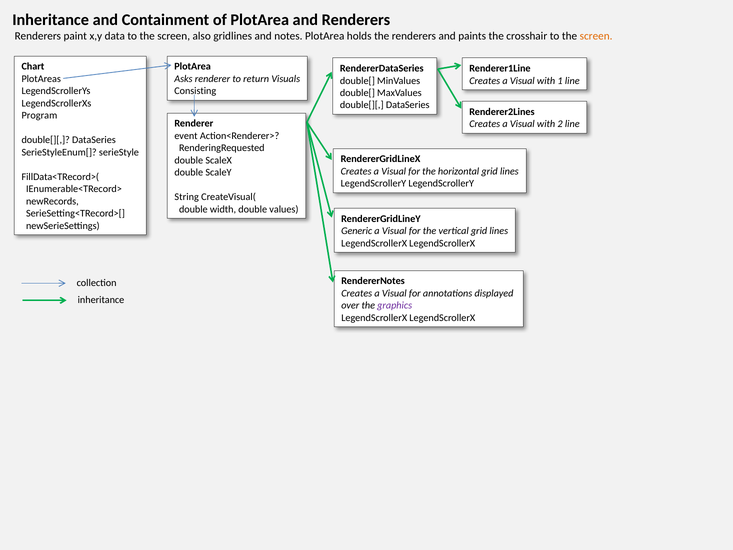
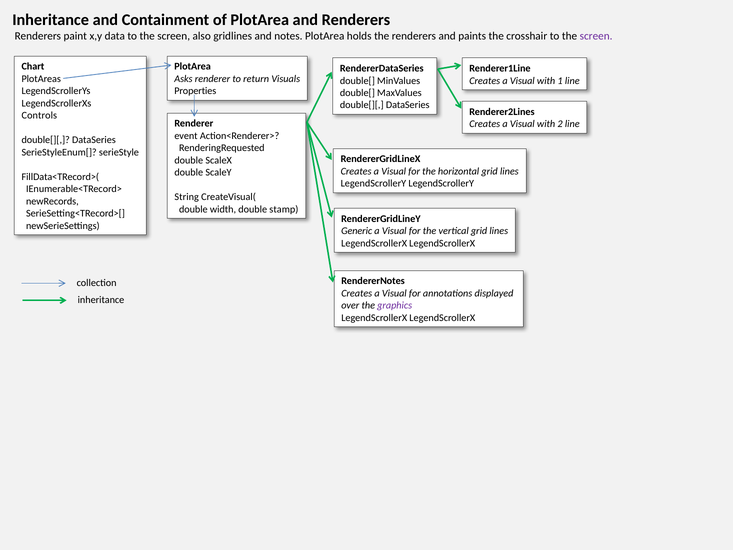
screen at (596, 36) colour: orange -> purple
Consisting: Consisting -> Properties
Program: Program -> Controls
values: values -> stamp
